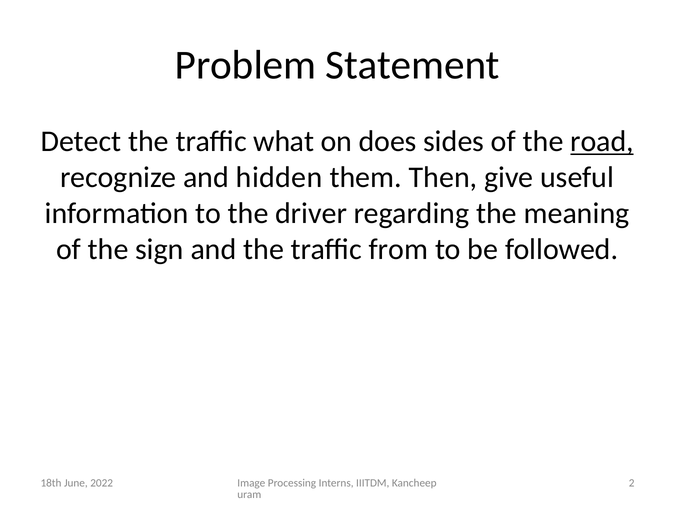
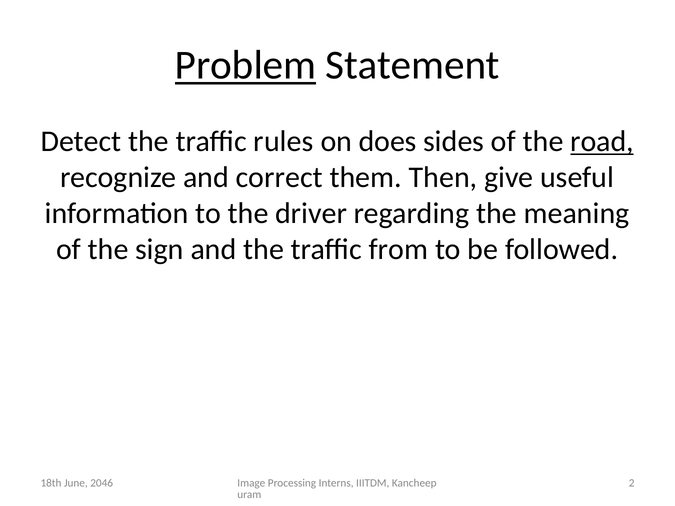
Problem underline: none -> present
what: what -> rules
hidden: hidden -> correct
2022: 2022 -> 2046
